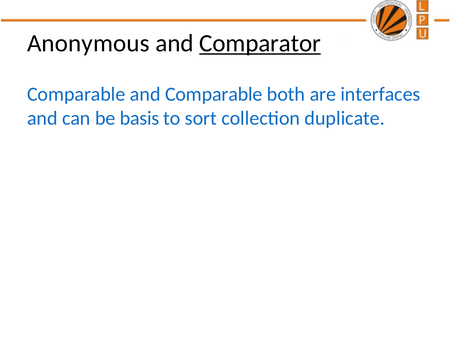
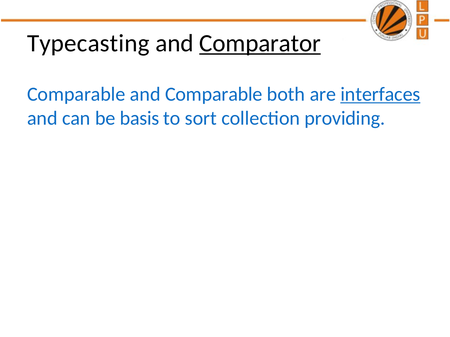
Anonymous: Anonymous -> Typecasting
interfaces underline: none -> present
duplicate: duplicate -> providing
